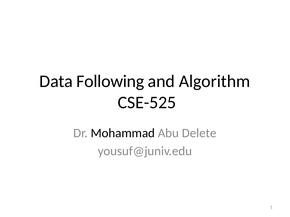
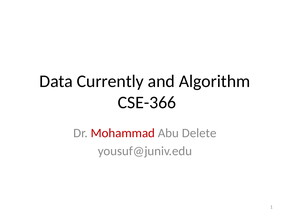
Following: Following -> Currently
CSE-525: CSE-525 -> CSE-366
Mohammad colour: black -> red
